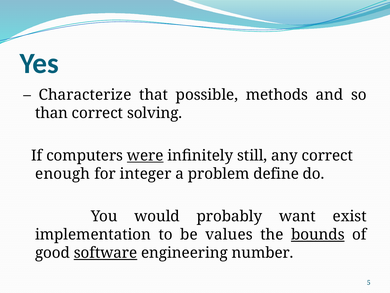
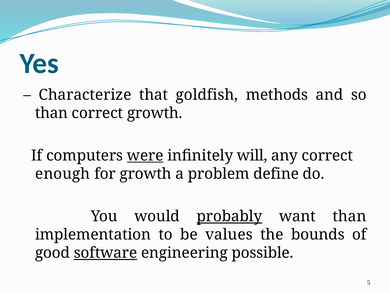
possible: possible -> goldfish
correct solving: solving -> growth
still: still -> will
for integer: integer -> growth
probably underline: none -> present
want exist: exist -> than
bounds underline: present -> none
number: number -> possible
